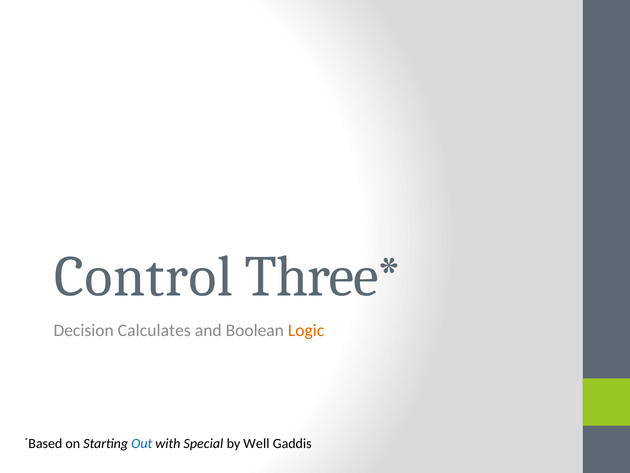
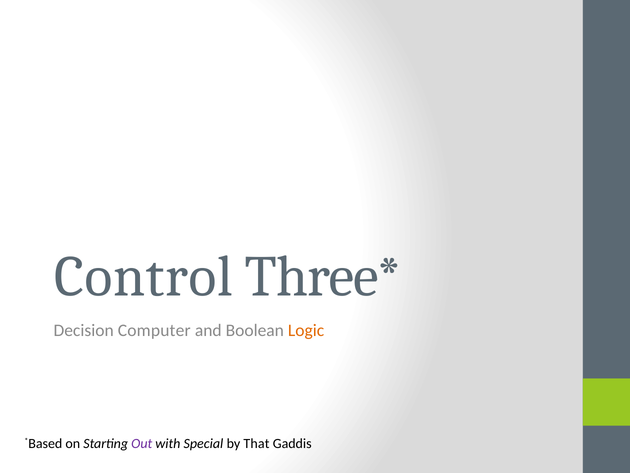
Calculates: Calculates -> Computer
Out colour: blue -> purple
Well: Well -> That
